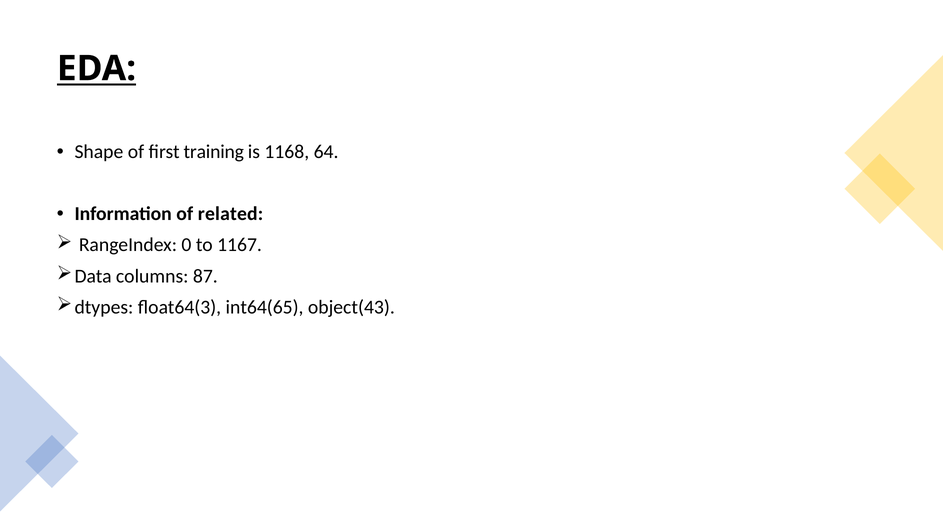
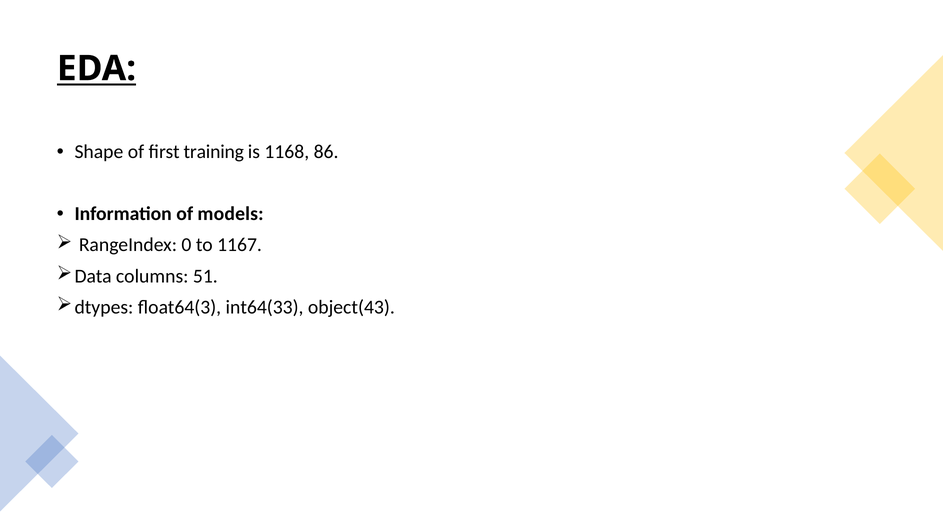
64: 64 -> 86
related: related -> models
87: 87 -> 51
int64(65: int64(65 -> int64(33
